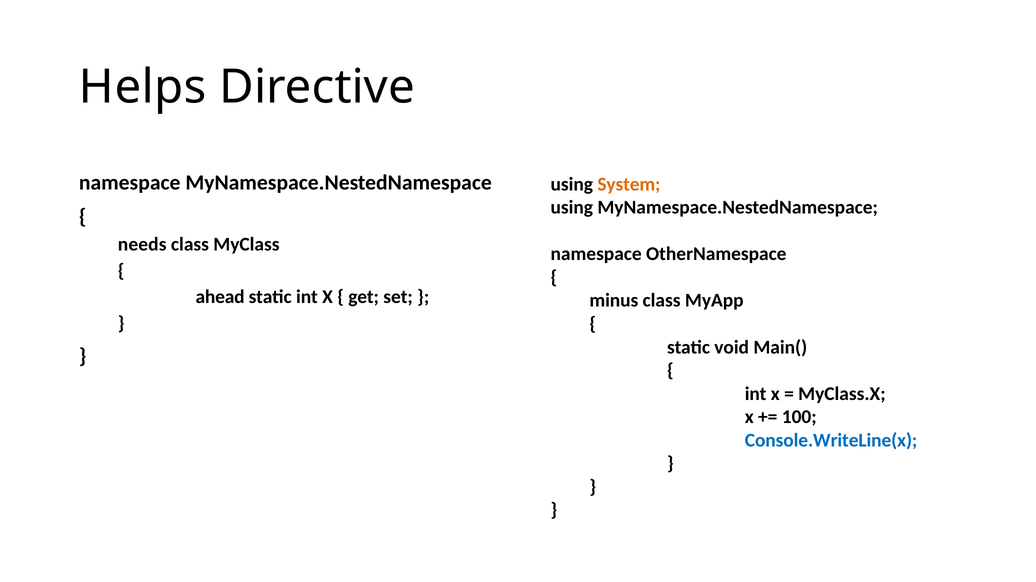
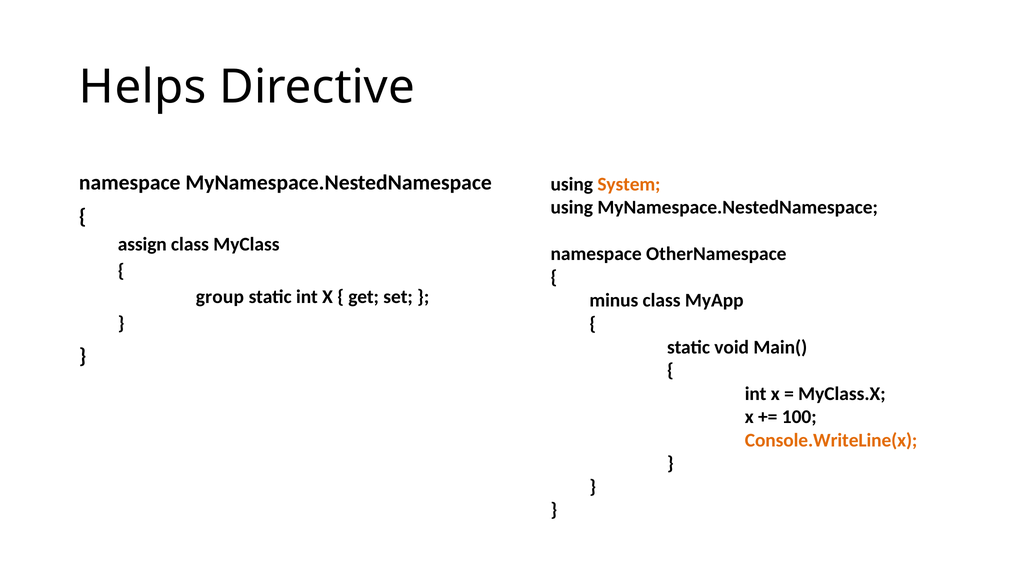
needs: needs -> assign
ahead: ahead -> group
Console.WriteLine(x colour: blue -> orange
